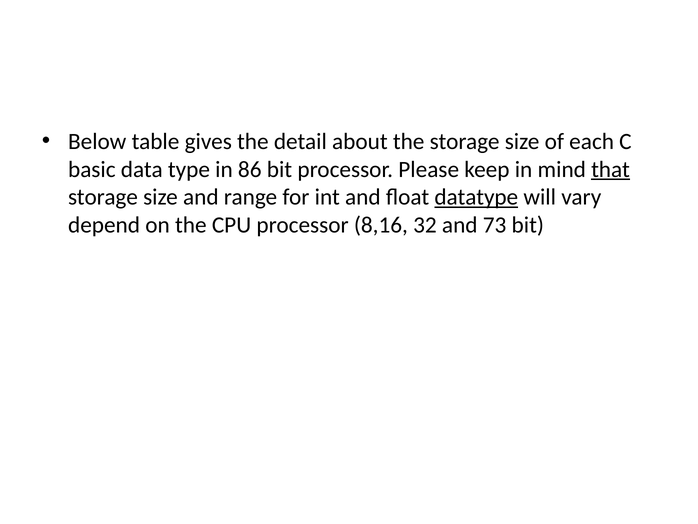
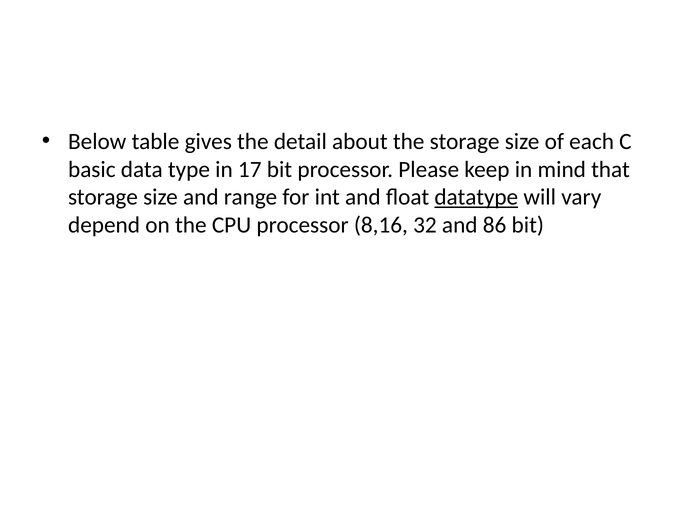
86: 86 -> 17
that underline: present -> none
73: 73 -> 86
